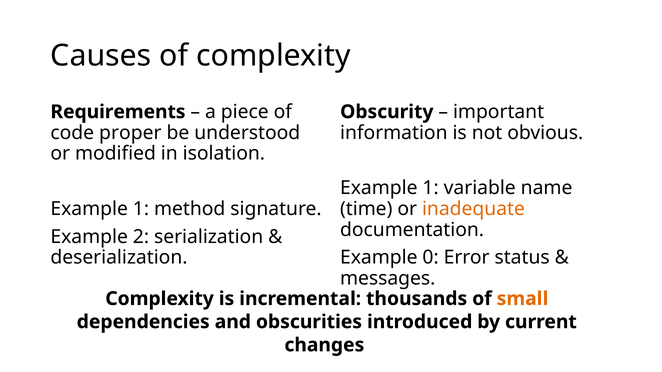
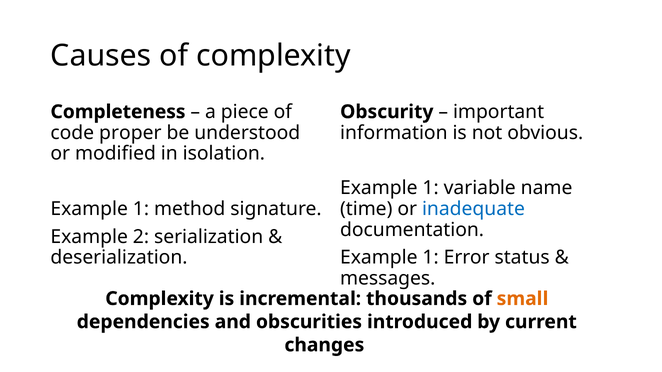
Requirements: Requirements -> Completeness
inadequate colour: orange -> blue
0 at (431, 258): 0 -> 1
